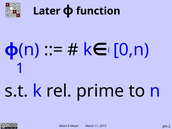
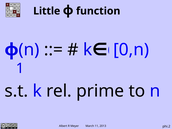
Later: Later -> Little
